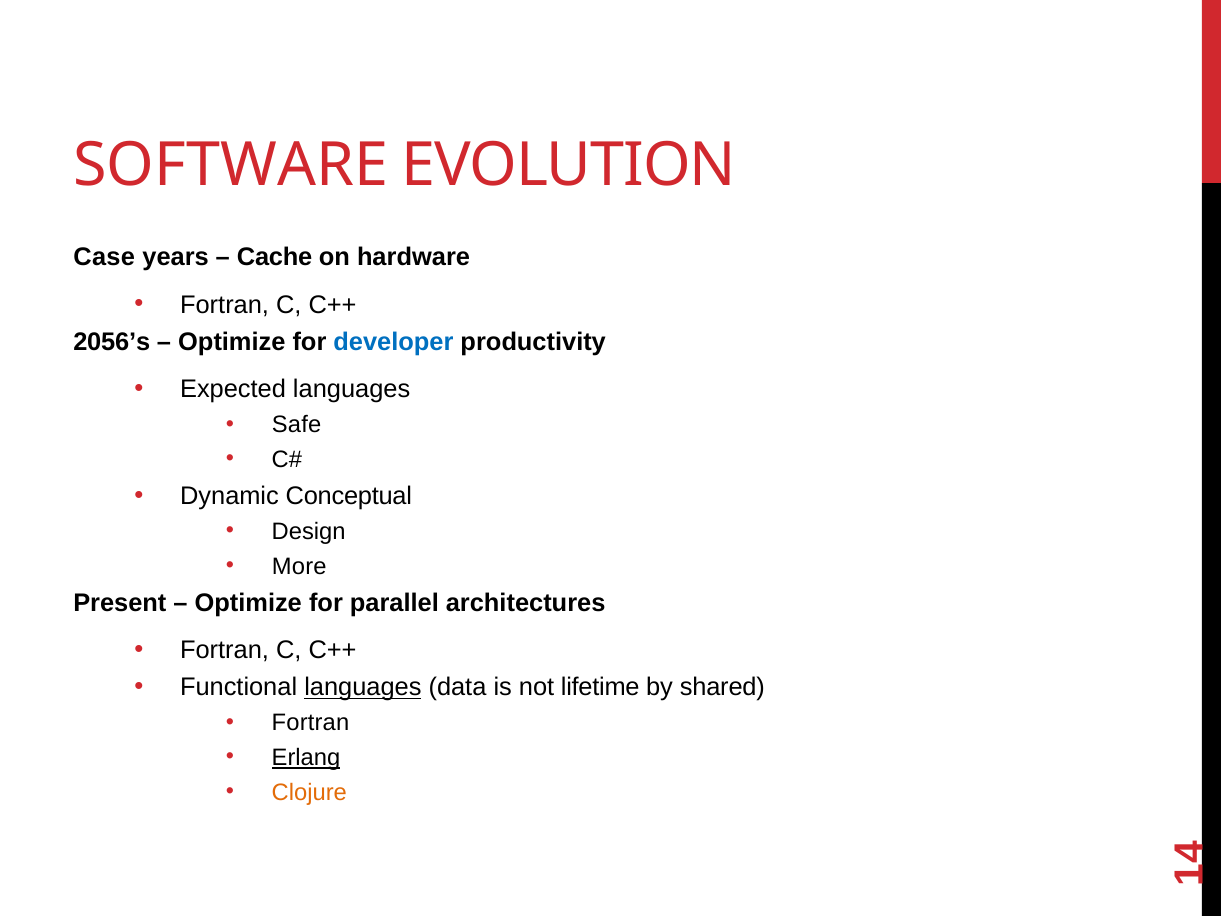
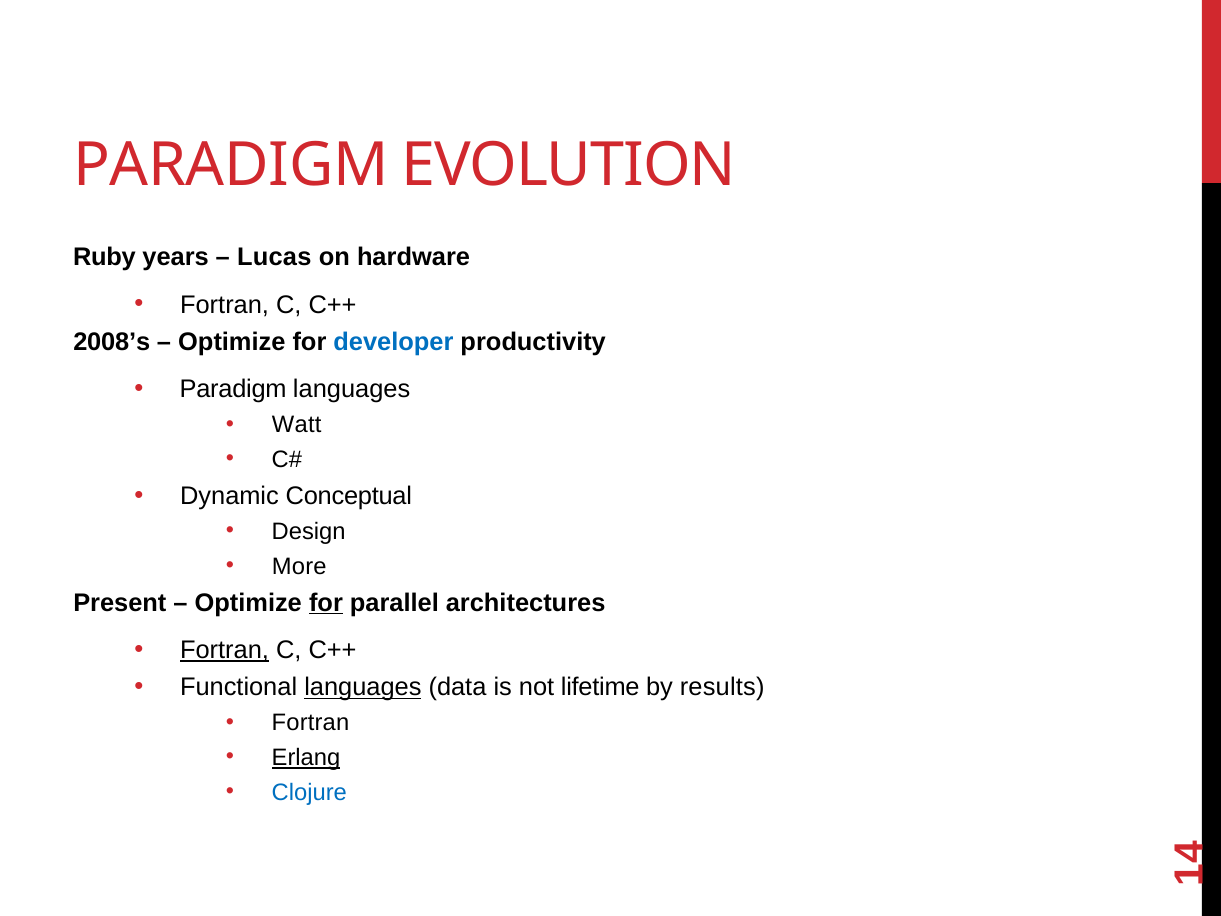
SOFTWARE at (231, 165): SOFTWARE -> PARADIGM
Case: Case -> Ruby
Cache: Cache -> Lucas
2056’s: 2056’s -> 2008’s
Expected at (233, 389): Expected -> Paradigm
Safe: Safe -> Watt
for at (326, 602) underline: none -> present
Fortran at (225, 650) underline: none -> present
shared: shared -> results
Clojure colour: orange -> blue
